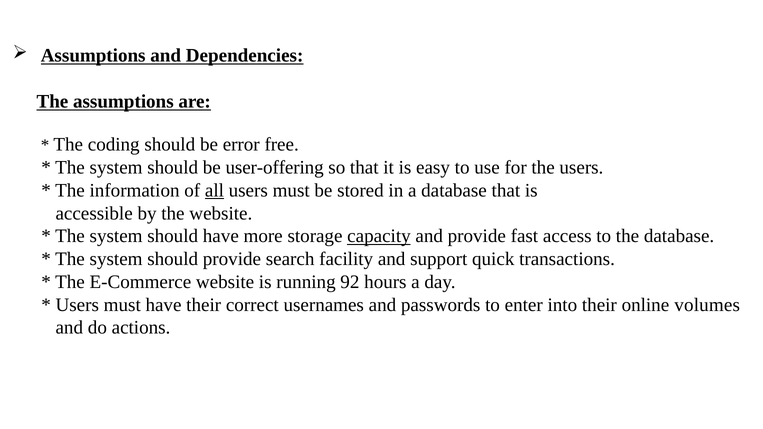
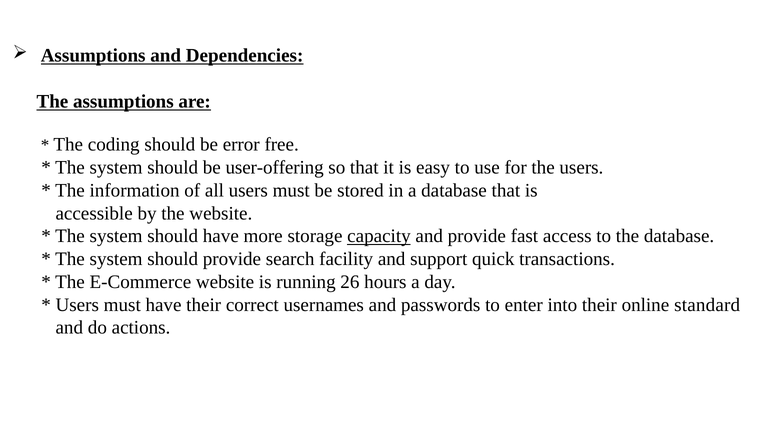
all underline: present -> none
92: 92 -> 26
volumes: volumes -> standard
